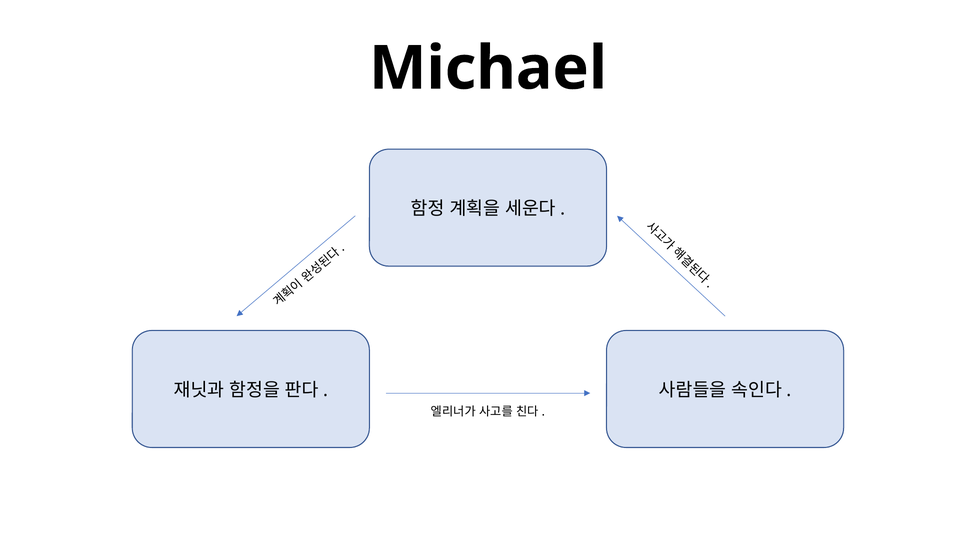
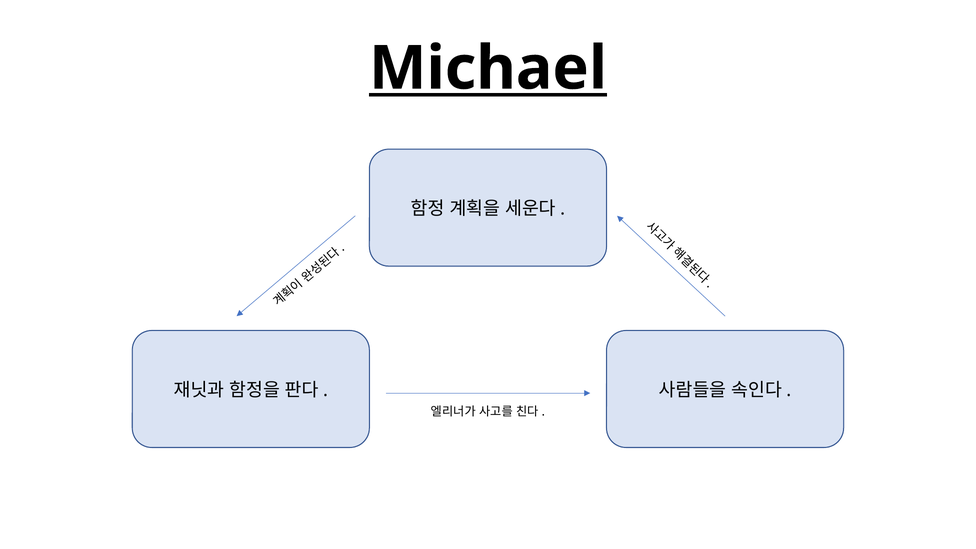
Michael underline: none -> present
